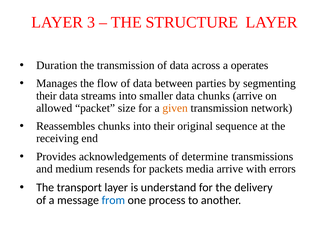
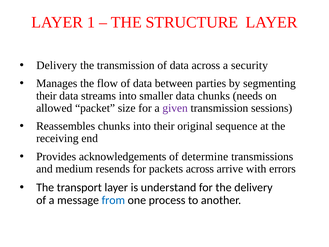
3: 3 -> 1
Duration at (57, 65): Duration -> Delivery
operates: operates -> security
chunks arrive: arrive -> needs
given colour: orange -> purple
network: network -> sessions
packets media: media -> across
